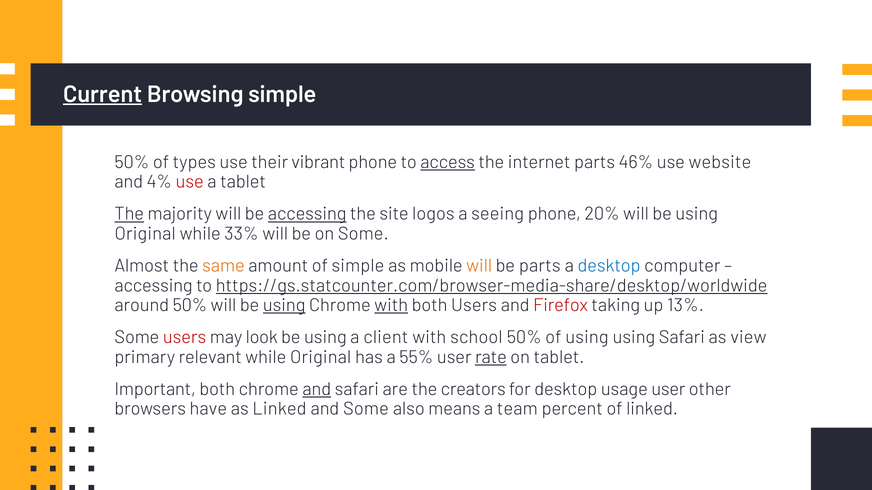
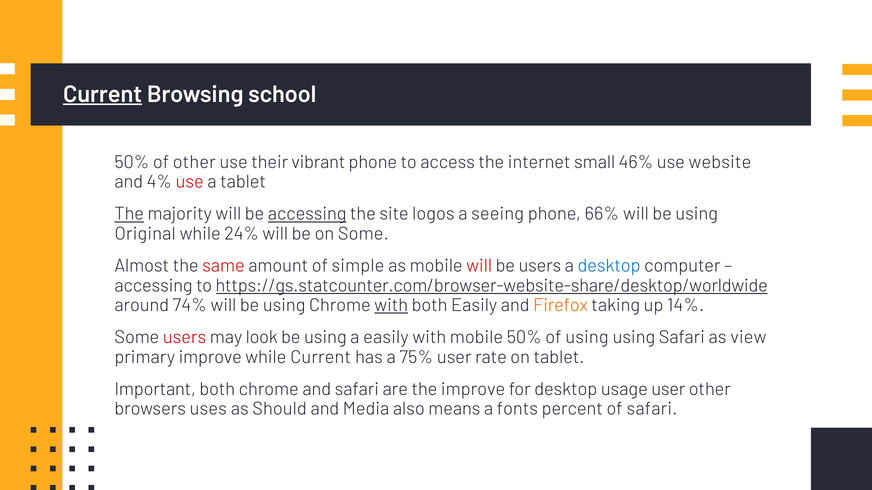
Browsing simple: simple -> school
of types: types -> other
access underline: present -> none
internet parts: parts -> small
20%: 20% -> 66%
33%: 33% -> 24%
same colour: orange -> red
will at (479, 266) colour: orange -> red
be parts: parts -> users
https://gs.statcounter.com/browser-media-share/desktop/worldwide: https://gs.statcounter.com/browser-media-share/desktop/worldwide -> https://gs.statcounter.com/browser-website-share/desktop/worldwide
around 50%: 50% -> 74%
using at (284, 305) underline: present -> none
both Users: Users -> Easily
Firefox colour: red -> orange
13%: 13% -> 14%
a client: client -> easily
with school: school -> mobile
primary relevant: relevant -> improve
while Original: Original -> Current
55%: 55% -> 75%
rate underline: present -> none
and at (317, 390) underline: present -> none
the creators: creators -> improve
have: have -> uses
as Linked: Linked -> Should
and Some: Some -> Media
team: team -> fonts
of linked: linked -> safari
